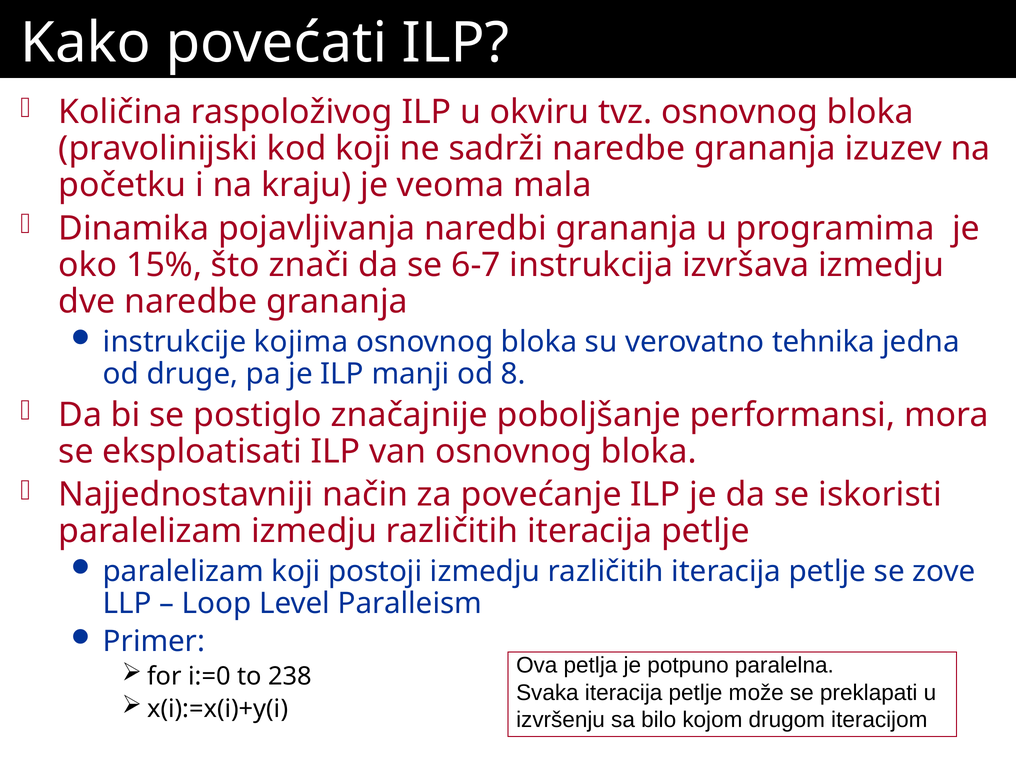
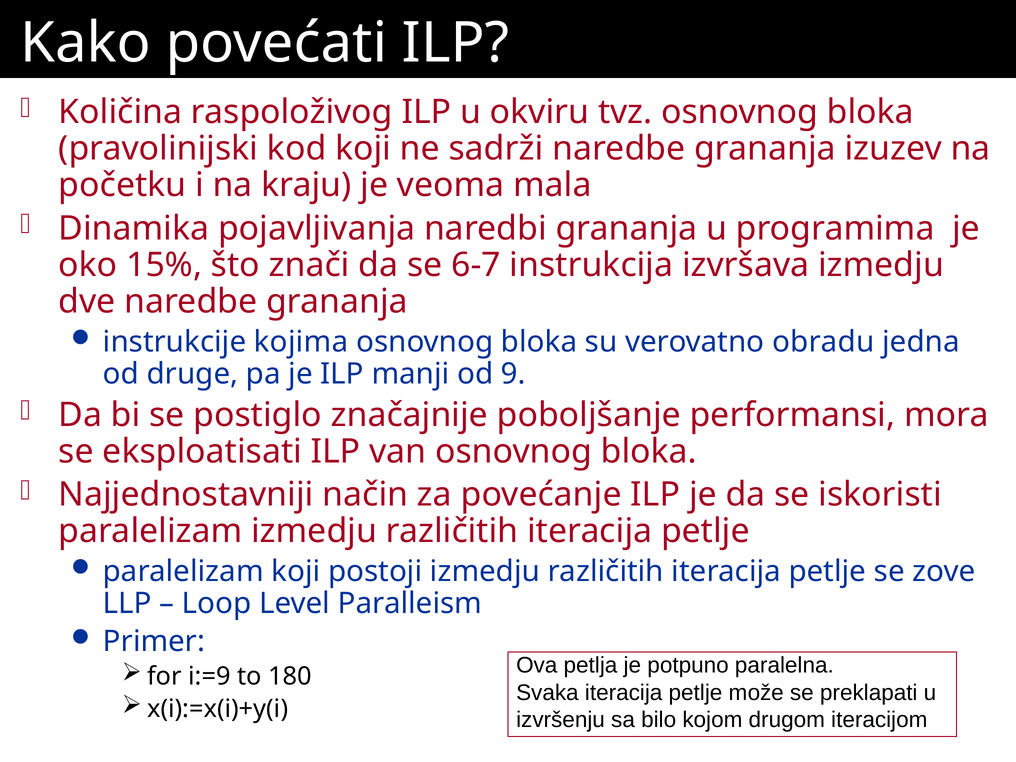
tehnika: tehnika -> obradu
8: 8 -> 9
i:=0: i:=0 -> i:=9
238: 238 -> 180
